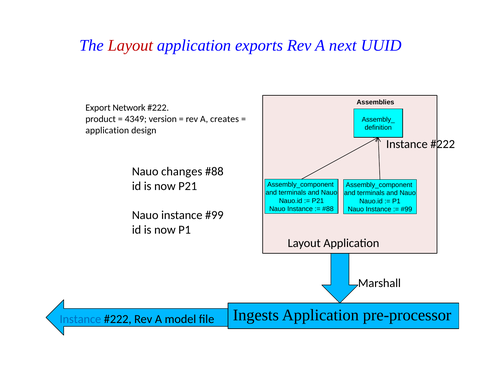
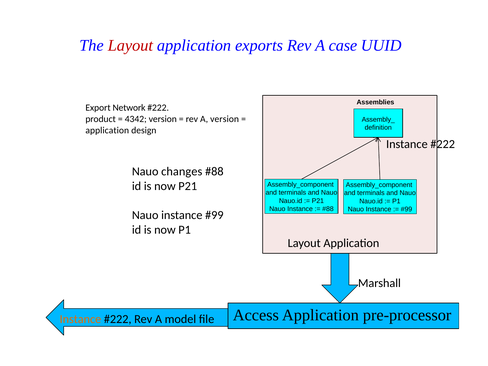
next: next -> case
4349: 4349 -> 4342
A creates: creates -> version
Ingests: Ingests -> Access
Instance at (80, 319) colour: blue -> orange
